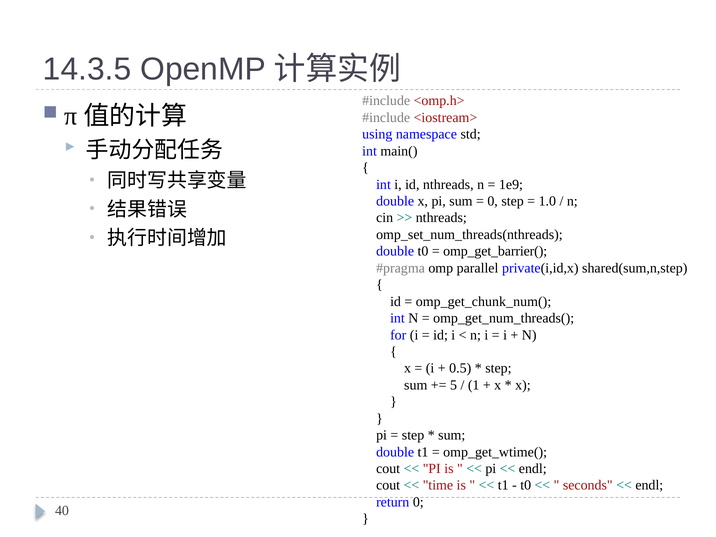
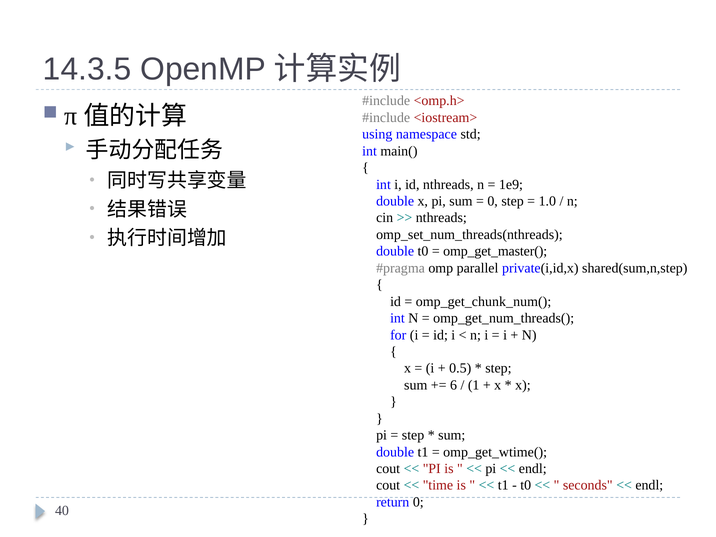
omp_get_barrier(: omp_get_barrier( -> omp_get_master(
5: 5 -> 6
